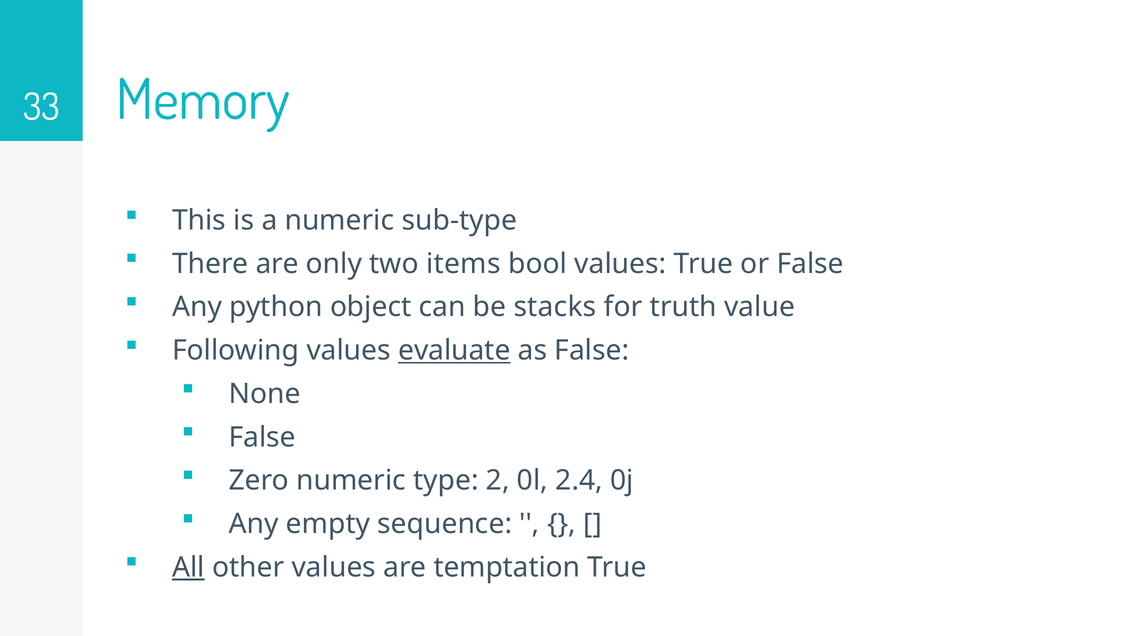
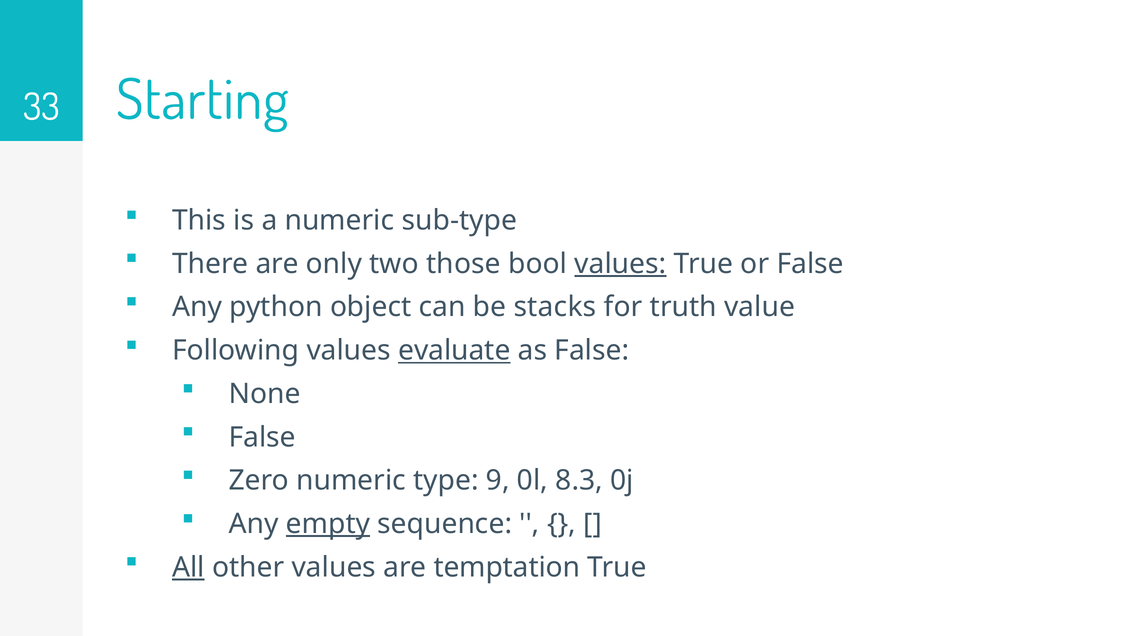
Memory: Memory -> Starting
items: items -> those
values at (620, 264) underline: none -> present
2: 2 -> 9
2.4: 2.4 -> 8.3
empty underline: none -> present
